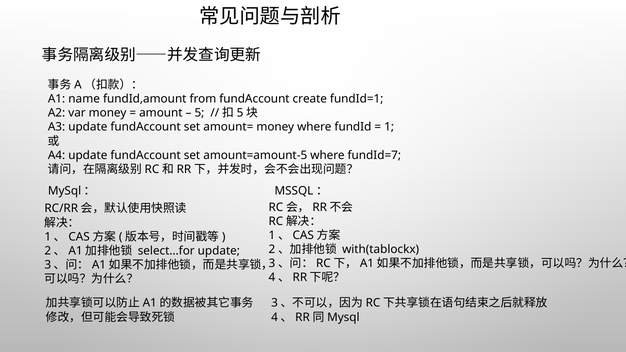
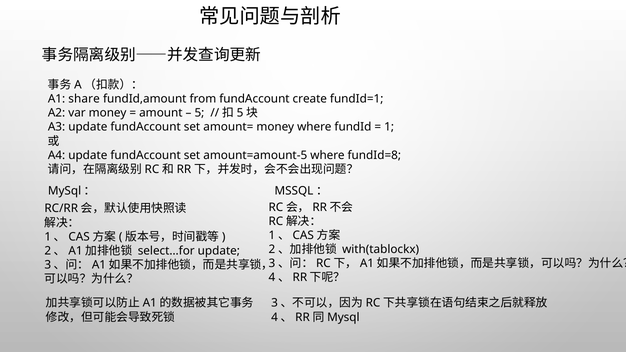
name: name -> share
fundId=7: fundId=7 -> fundId=8
